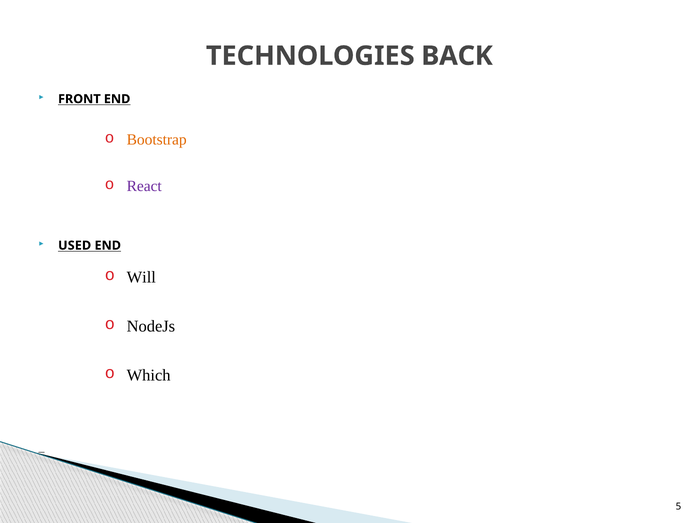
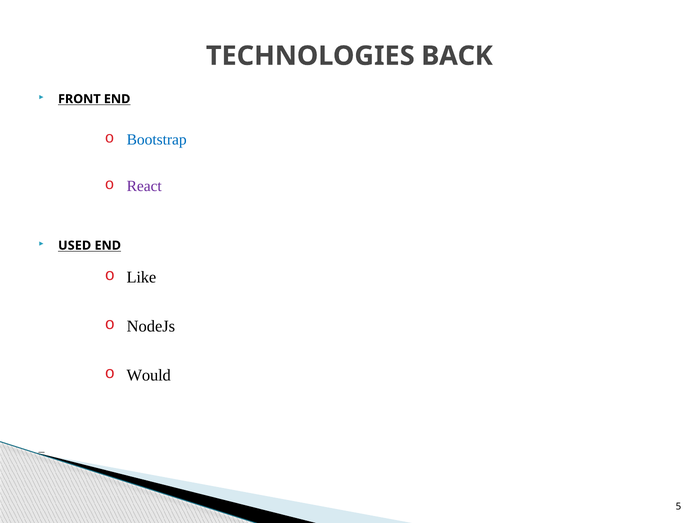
Bootstrap colour: orange -> blue
Will: Will -> Like
Which: Which -> Would
